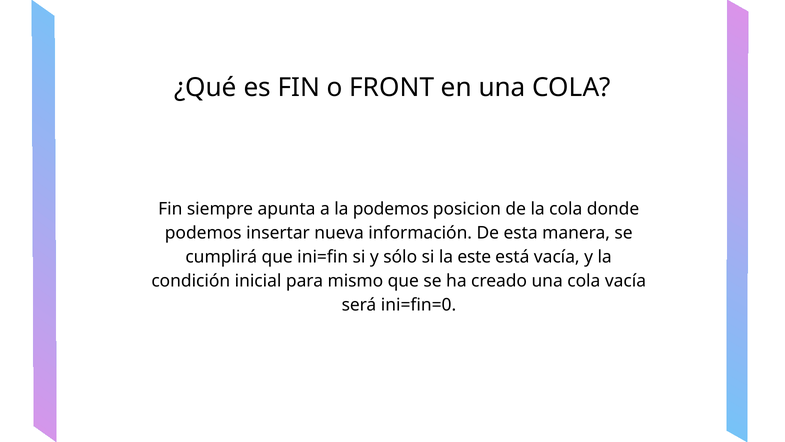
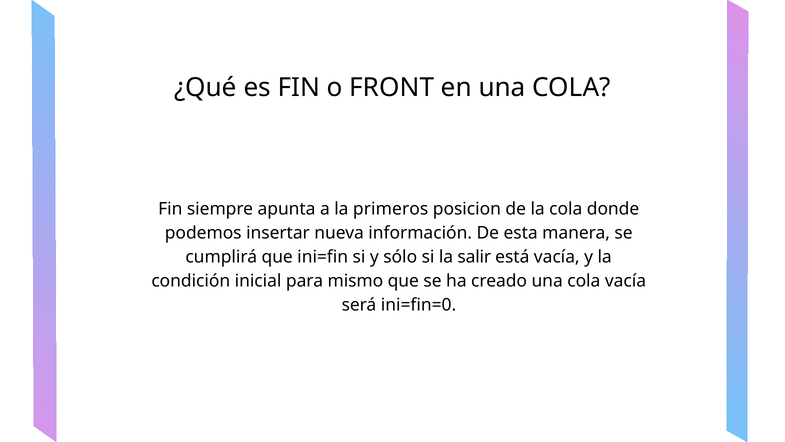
la podemos: podemos -> primeros
este: este -> salir
